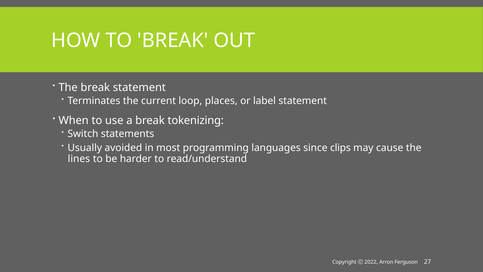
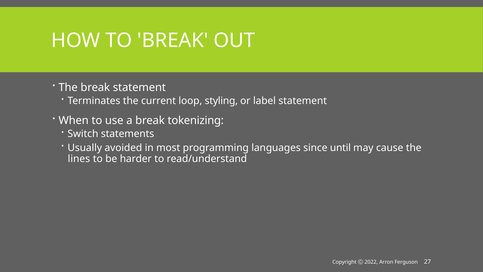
places: places -> styling
clips: clips -> until
